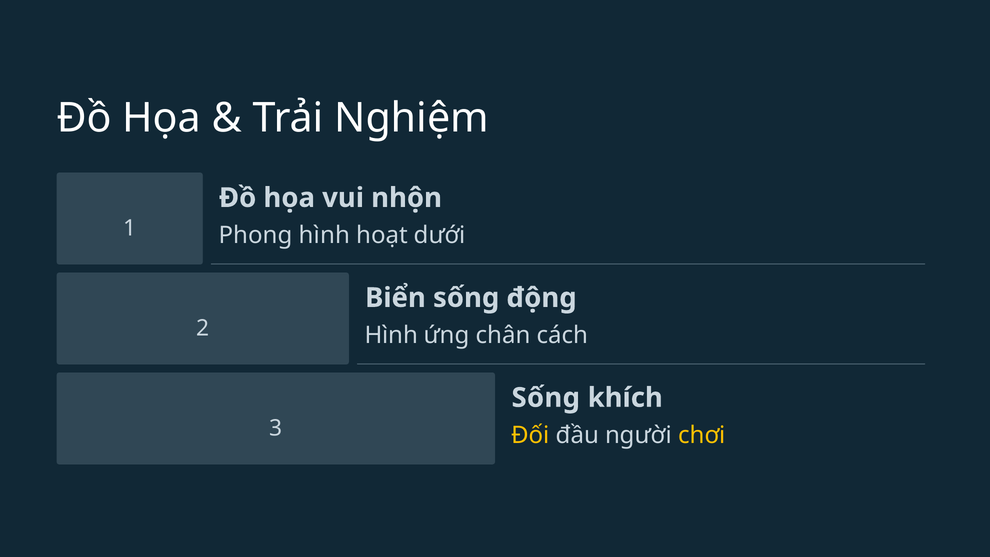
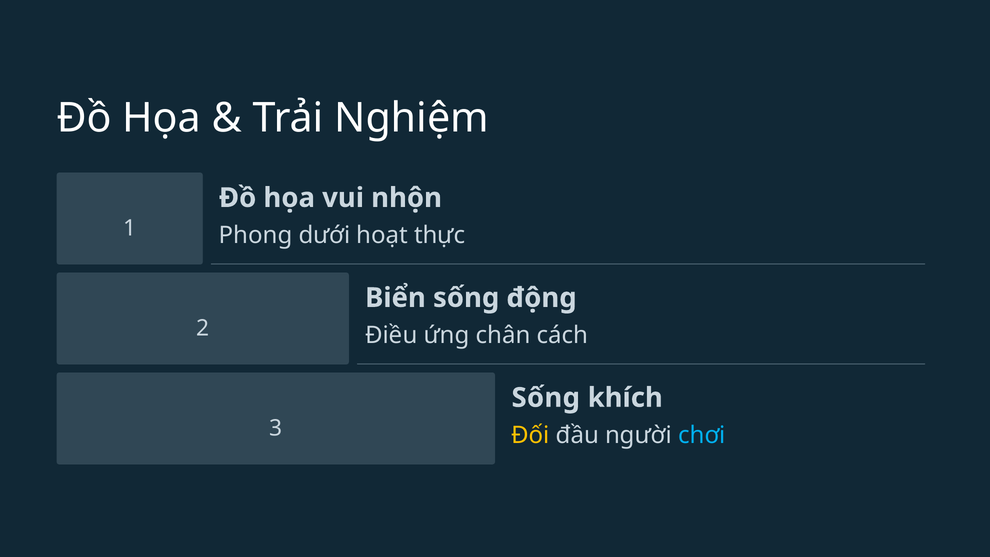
Phong hình: hình -> dưới
dưới: dưới -> thực
Hình at (391, 335): Hình -> Điều
chơi colour: yellow -> light blue
